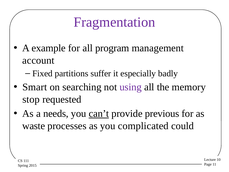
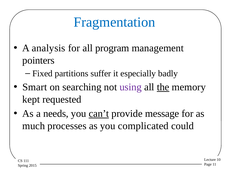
Fragmentation colour: purple -> blue
example: example -> analysis
account: account -> pointers
the underline: none -> present
stop: stop -> kept
previous: previous -> message
waste: waste -> much
